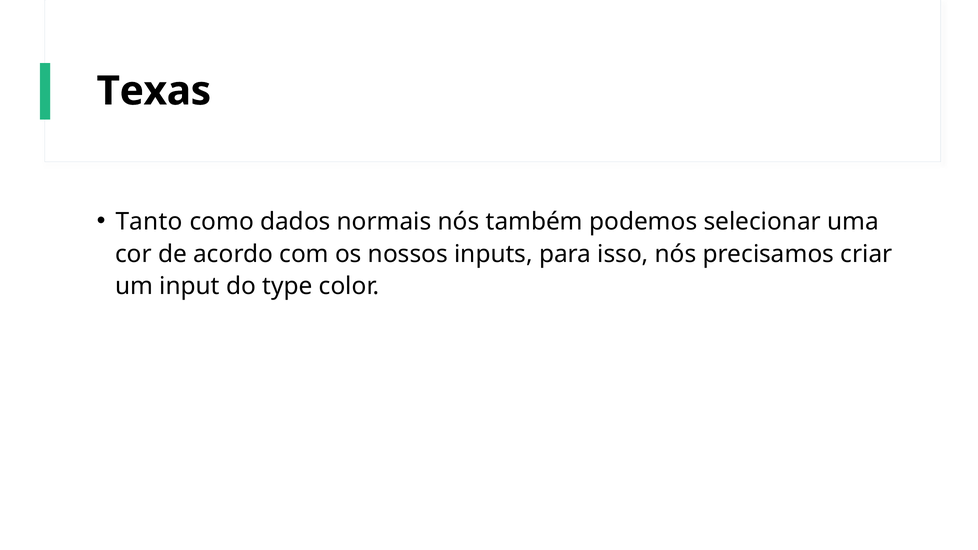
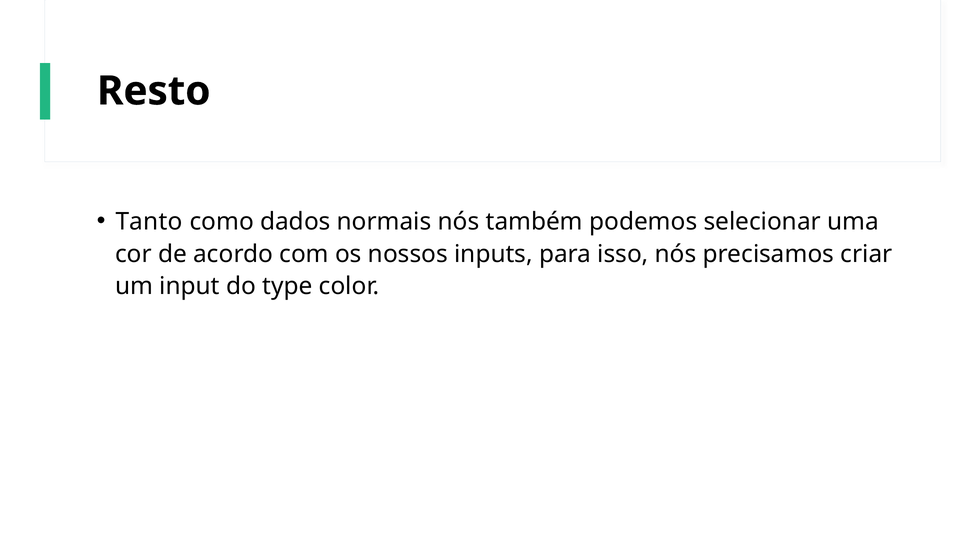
Texas: Texas -> Resto
